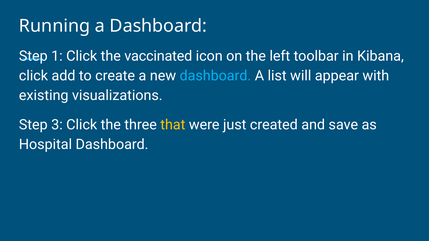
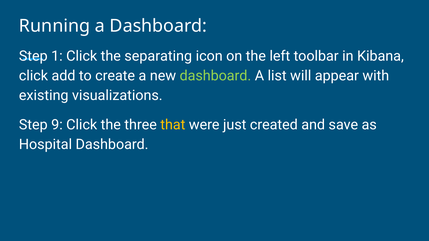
vaccinated: vaccinated -> separating
dashboard at (215, 76) colour: light blue -> light green
3: 3 -> 9
